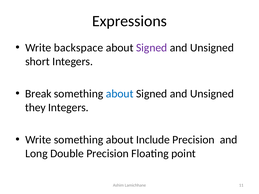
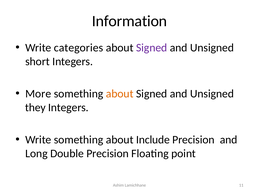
Expressions: Expressions -> Information
backspace: backspace -> categories
Break: Break -> More
about at (120, 94) colour: blue -> orange
